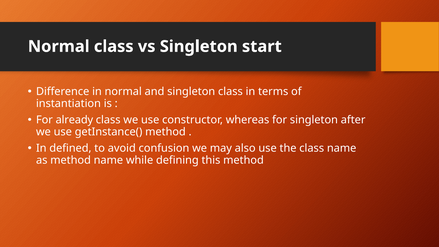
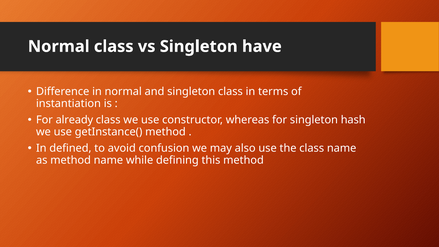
start: start -> have
after: after -> hash
